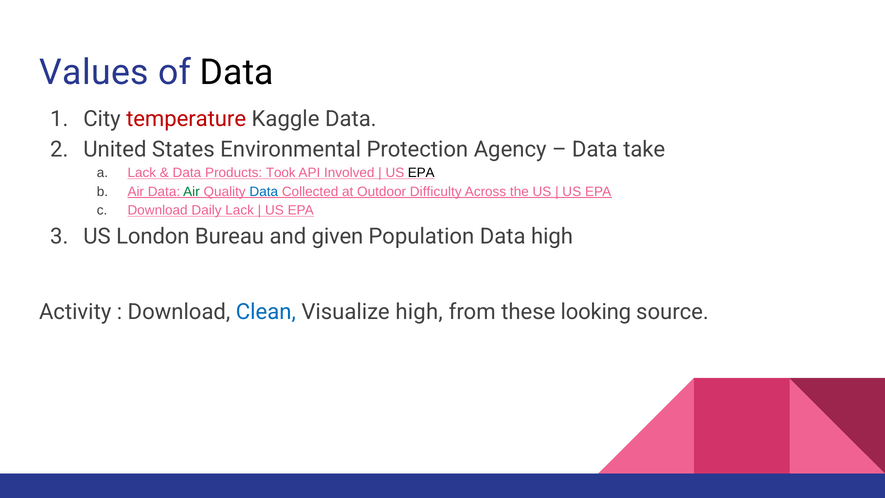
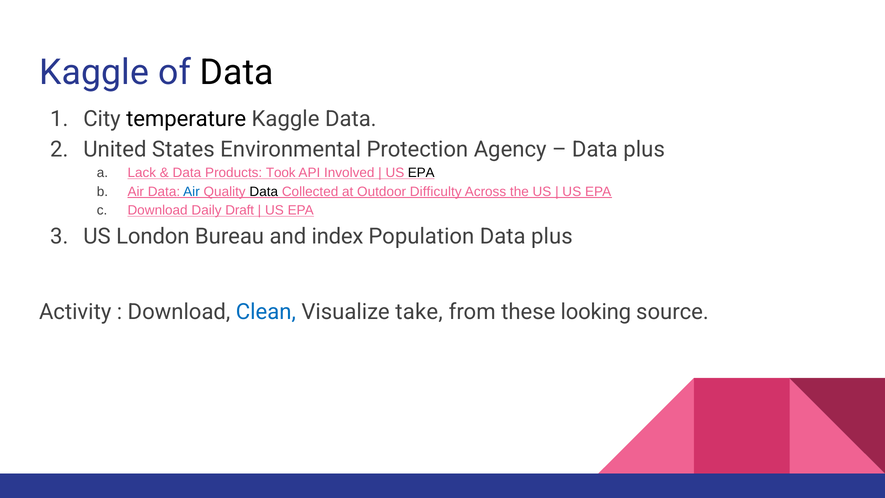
Values at (94, 72): Values -> Kaggle
temperature colour: red -> black
take at (644, 150): take -> plus
Air at (191, 191) colour: green -> blue
Data at (264, 191) colour: blue -> black
Daily Lack: Lack -> Draft
given: given -> index
Population Data high: high -> plus
Visualize high: high -> take
